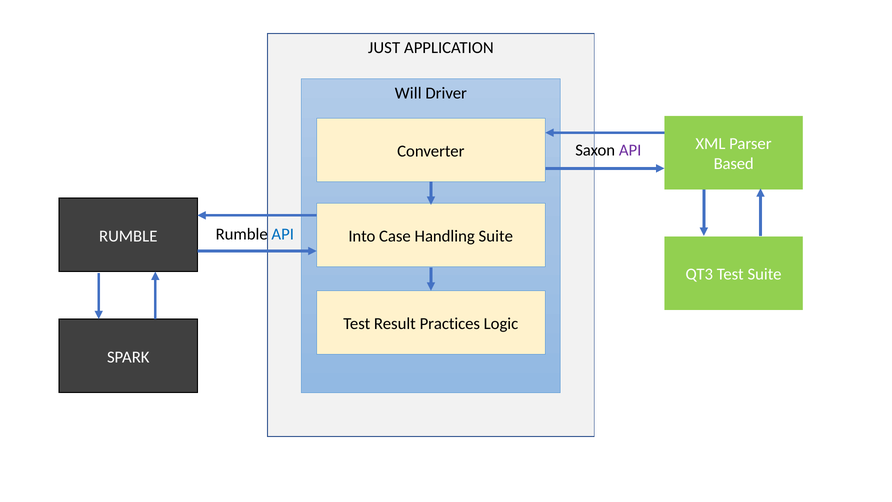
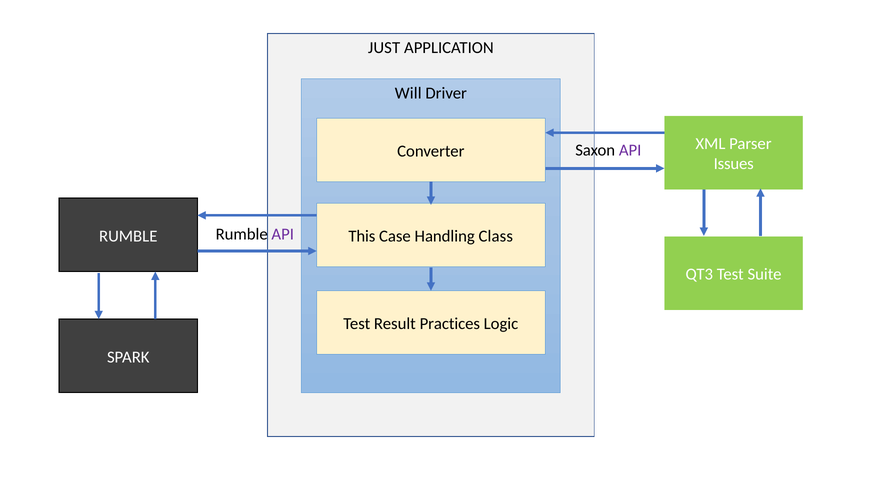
Based: Based -> Issues
API at (283, 234) colour: blue -> purple
Into: Into -> This
Handling Suite: Suite -> Class
